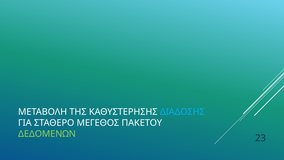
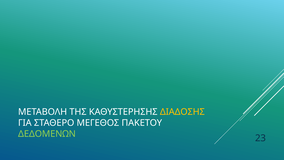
ΔΙΑΔΟΣΗΣ colour: light blue -> yellow
